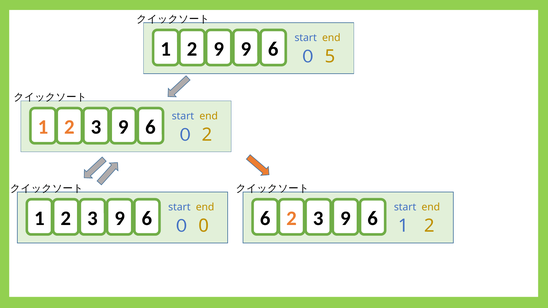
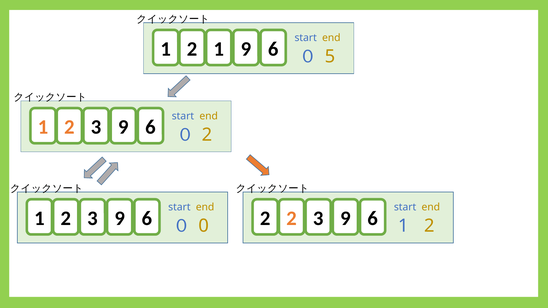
1 2 9: 9 -> 1
0 6: 6 -> 2
